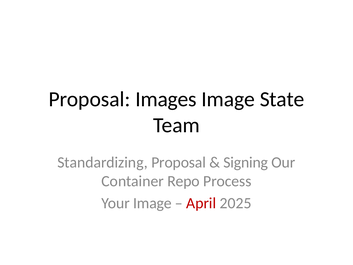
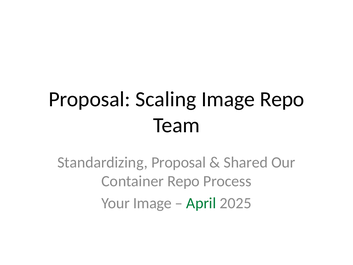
Images: Images -> Scaling
Image State: State -> Repo
Signing: Signing -> Shared
April colour: red -> green
